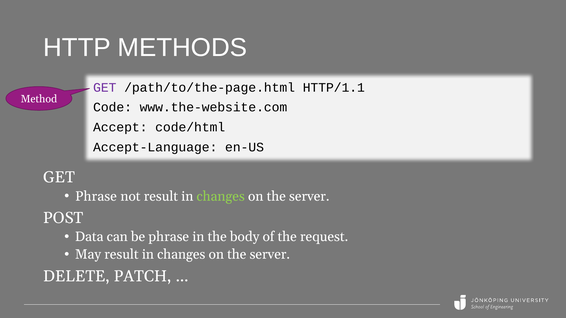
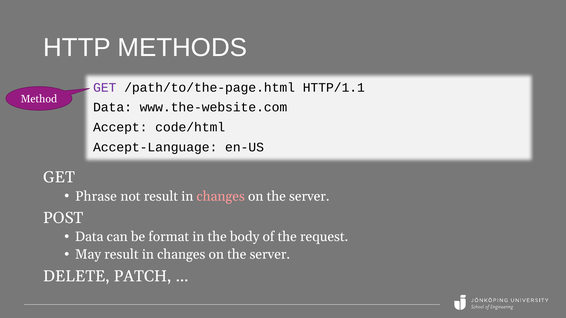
Code at (113, 107): Code -> Data
changes at (221, 196) colour: light green -> pink
be phrase: phrase -> format
